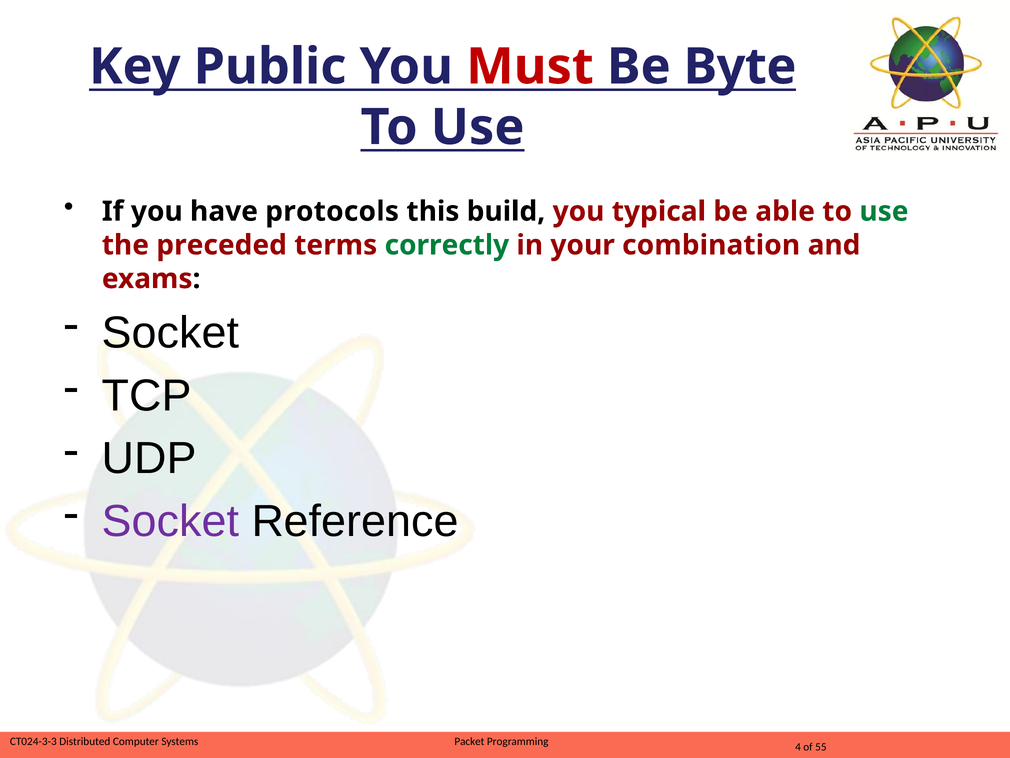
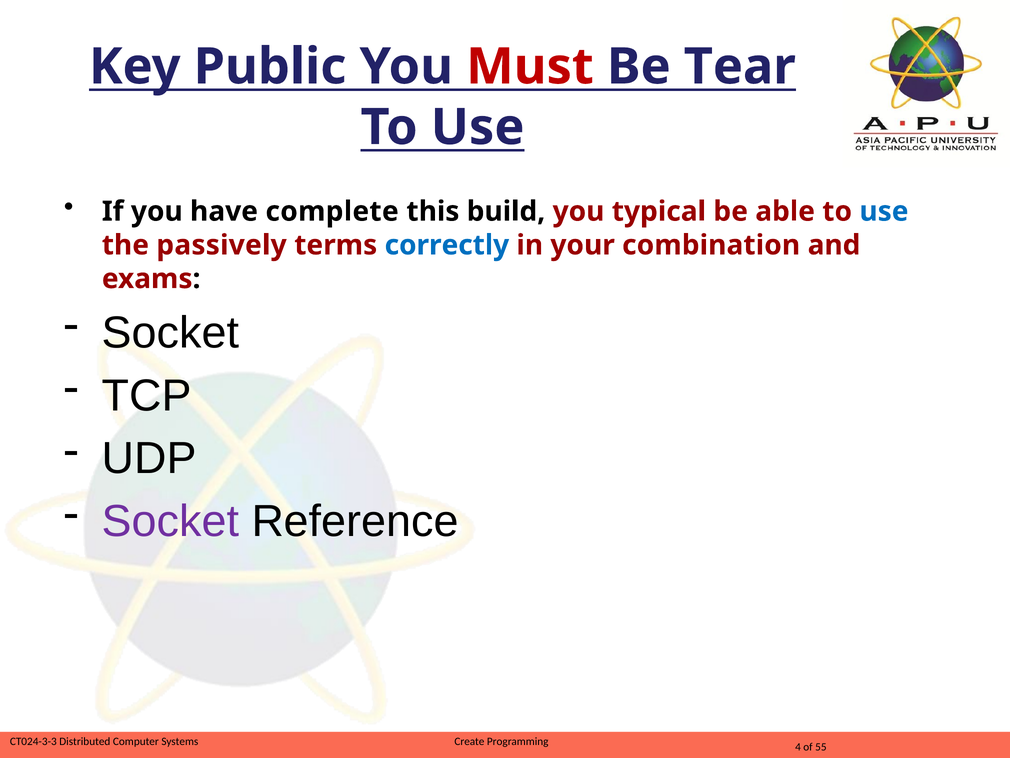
Byte: Byte -> Tear
protocols: protocols -> complete
use at (884, 211) colour: green -> blue
preceded: preceded -> passively
correctly colour: green -> blue
Packet: Packet -> Create
